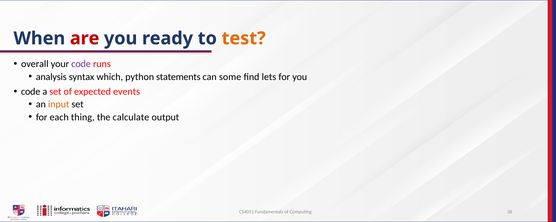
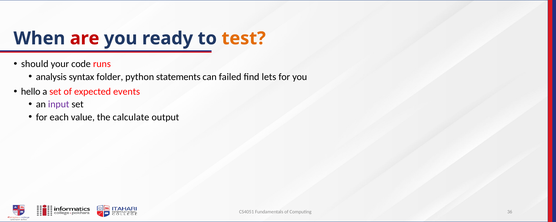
overall: overall -> should
code at (81, 64) colour: purple -> black
which: which -> folder
some: some -> failed
code at (31, 92): code -> hello
input colour: orange -> purple
thing: thing -> value
